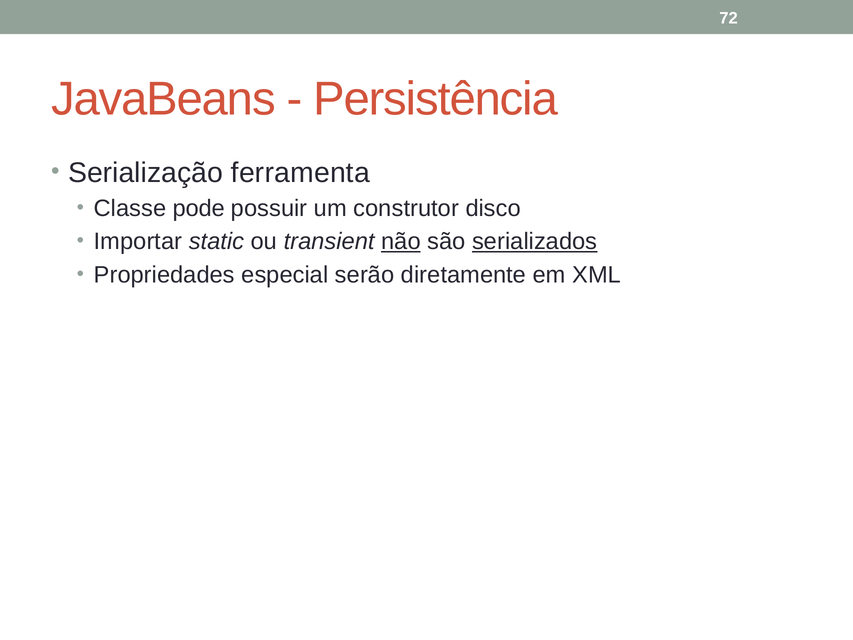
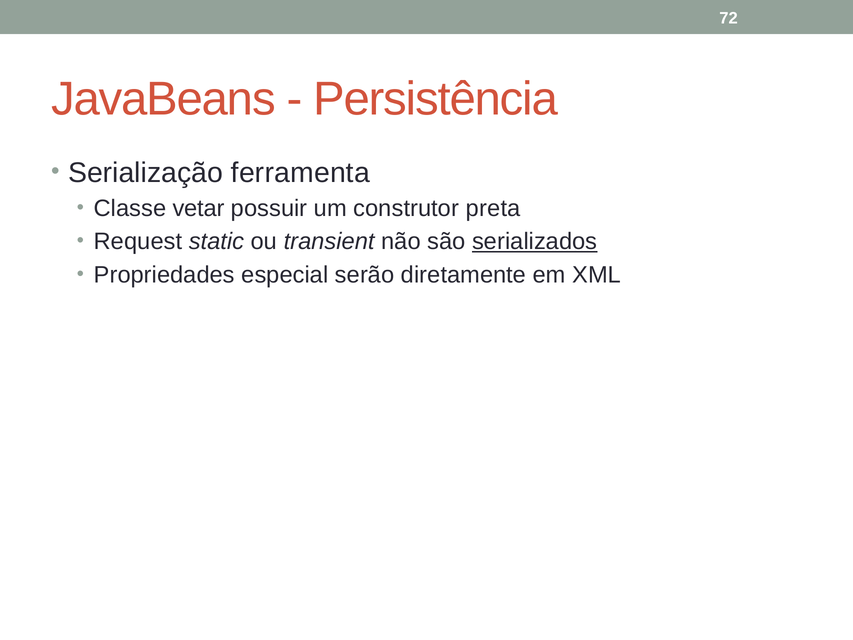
pode: pode -> vetar
disco: disco -> preta
Importar: Importar -> Request
não underline: present -> none
